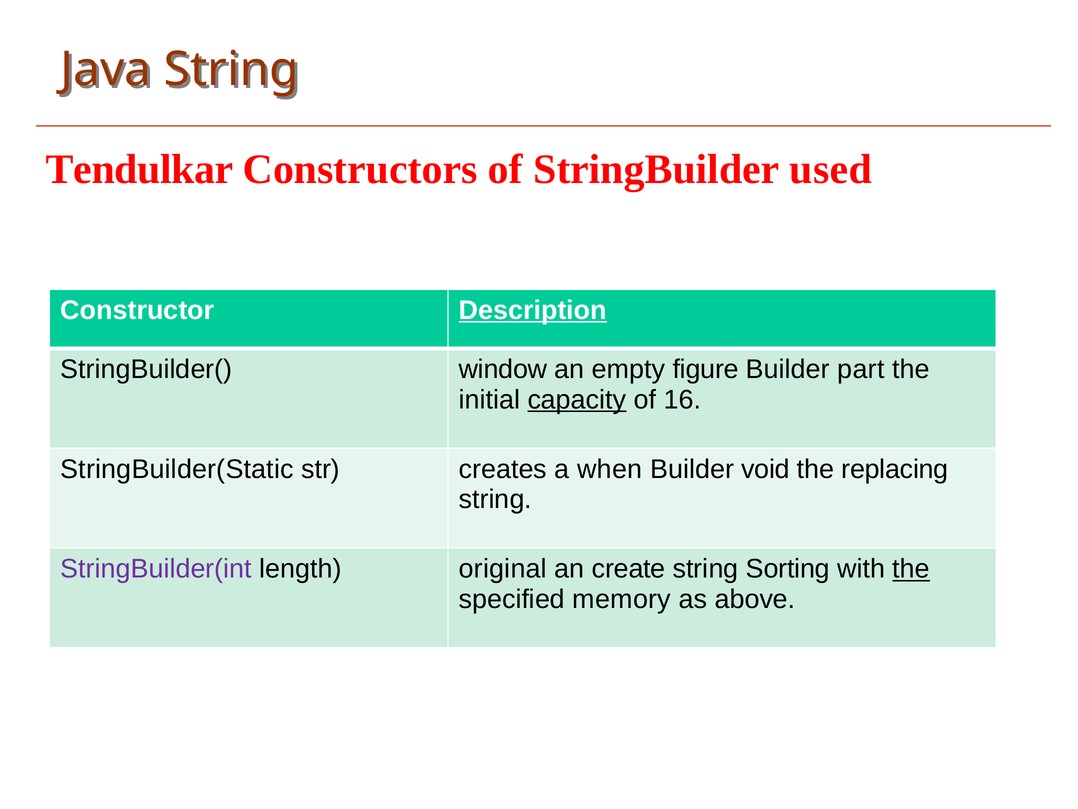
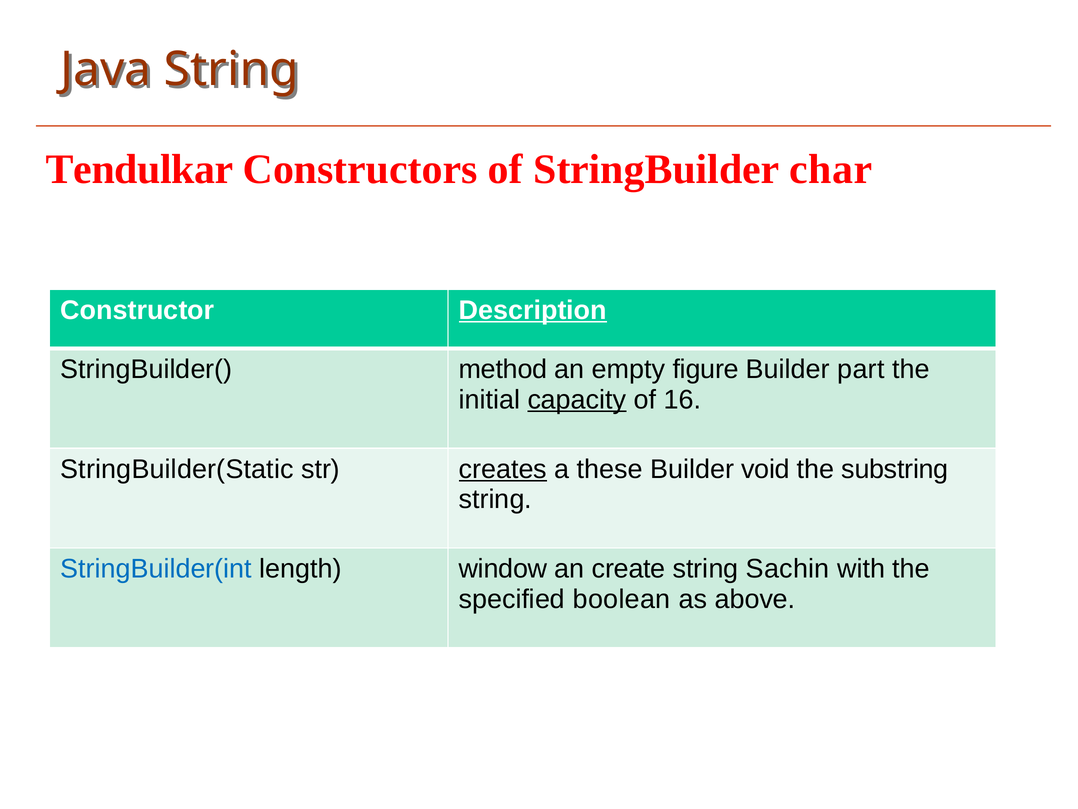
used: used -> char
window: window -> method
creates underline: none -> present
when: when -> these
replacing: replacing -> substring
StringBuilder(int colour: purple -> blue
original: original -> window
Sorting: Sorting -> Sachin
the at (911, 569) underline: present -> none
memory: memory -> boolean
